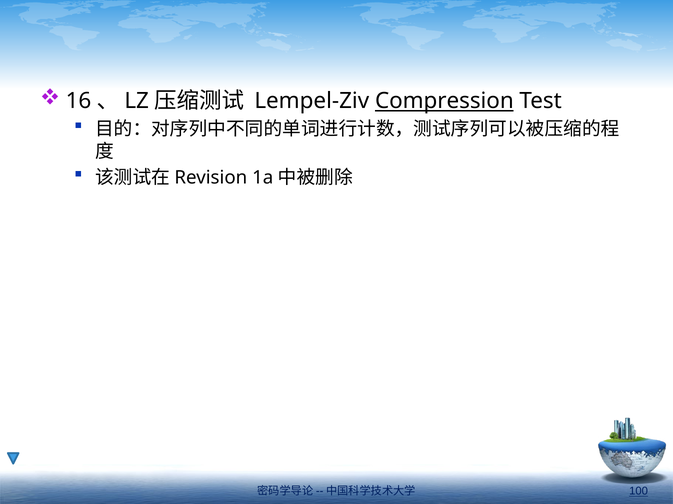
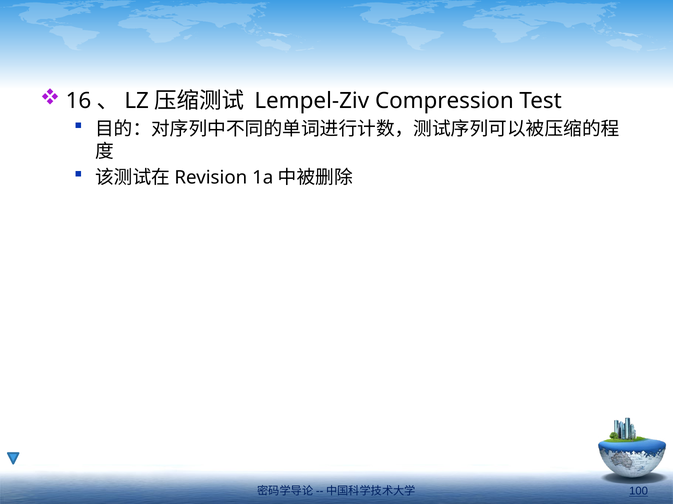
Compression underline: present -> none
